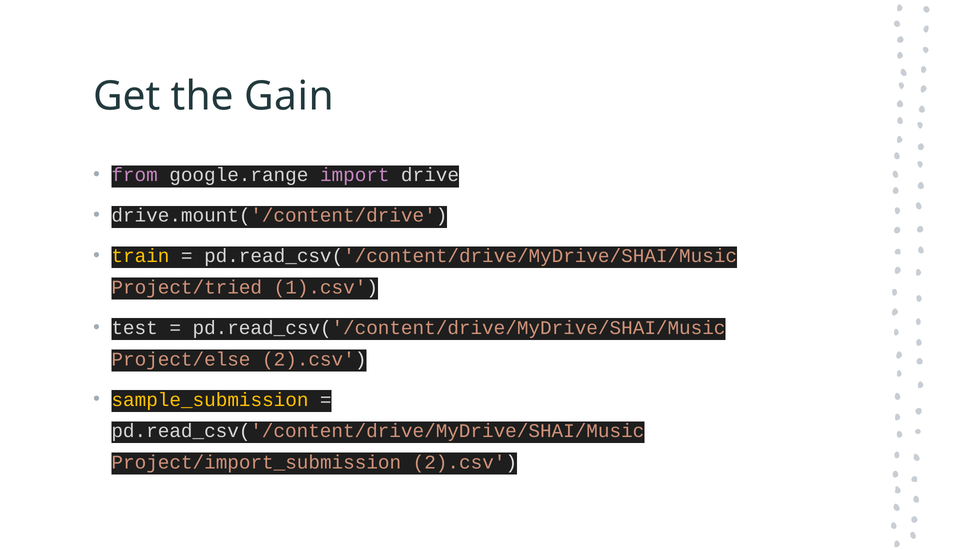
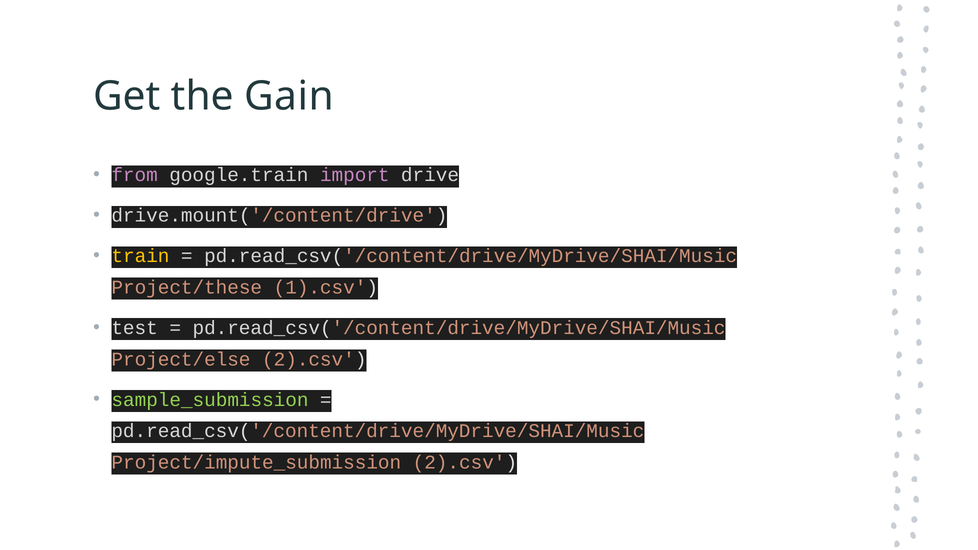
google.range: google.range -> google.train
Project/tried: Project/tried -> Project/these
sample_submission colour: yellow -> light green
Project/import_submission: Project/import_submission -> Project/impute_submission
